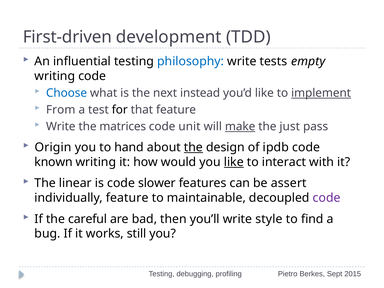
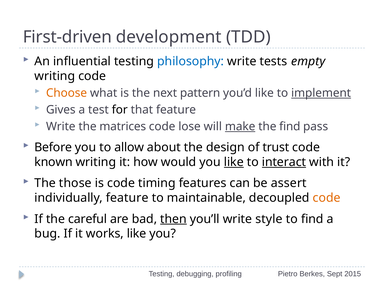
Choose colour: blue -> orange
instead: instead -> pattern
From: From -> Gives
unit: unit -> lose
the just: just -> find
Origin: Origin -> Before
hand: hand -> allow
the at (193, 147) underline: present -> none
ipdb: ipdb -> trust
interact underline: none -> present
linear: linear -> those
slower: slower -> timing
code at (327, 198) colour: purple -> orange
then underline: none -> present
works still: still -> like
